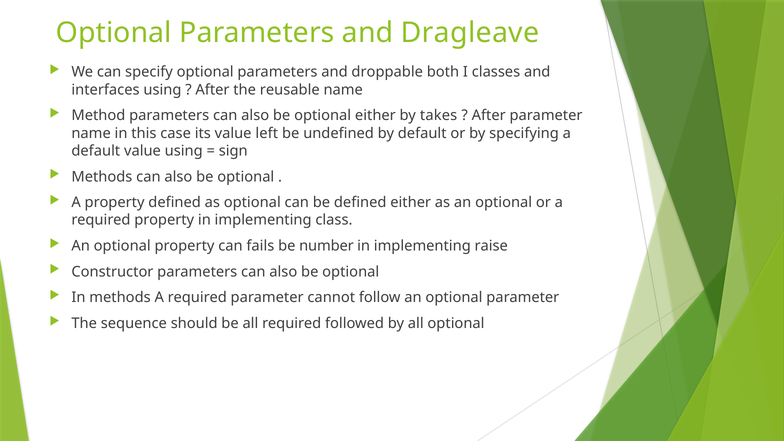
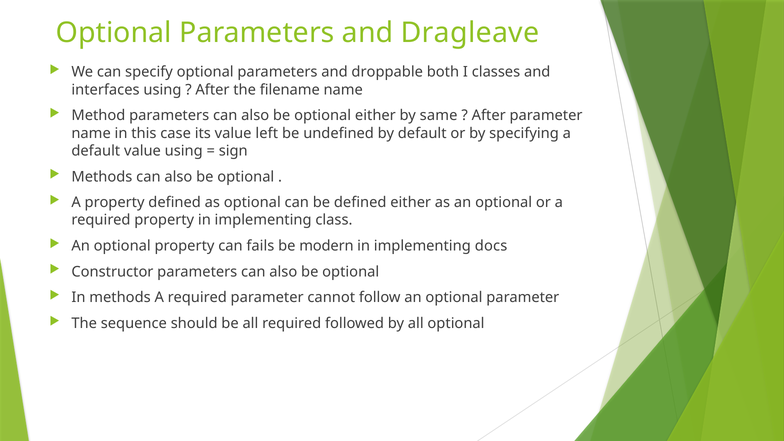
reusable: reusable -> filename
takes: takes -> same
number: number -> modern
raise: raise -> docs
